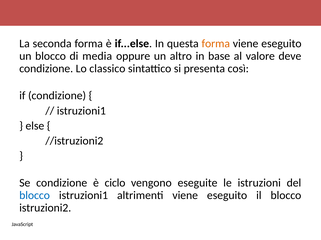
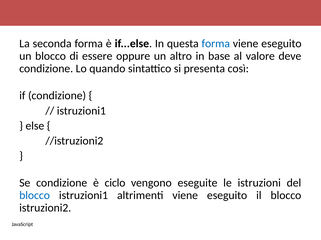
forma at (216, 44) colour: orange -> blue
media: media -> essere
classico: classico -> quando
